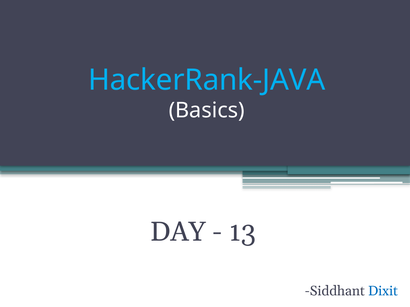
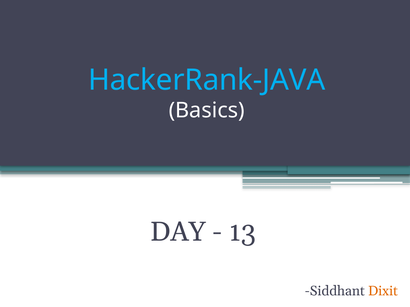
Dixit colour: blue -> orange
